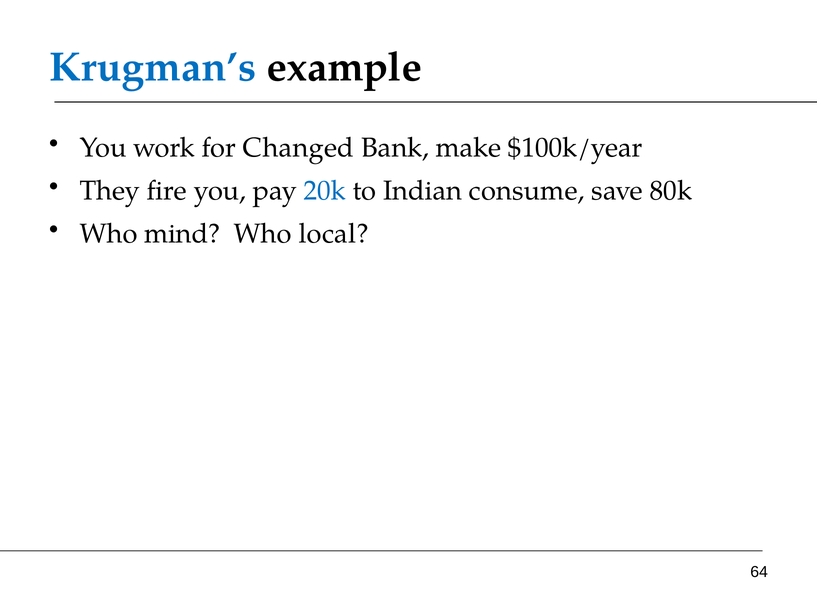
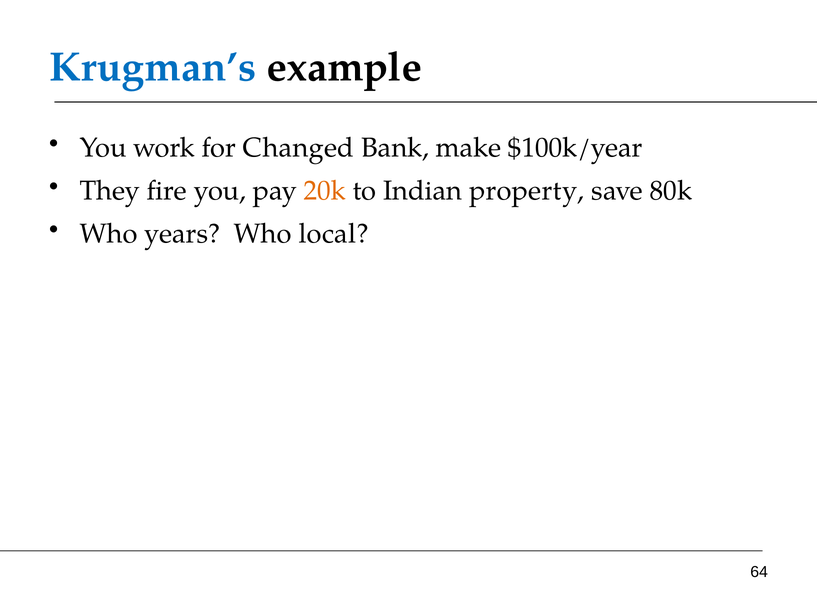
20k colour: blue -> orange
consume: consume -> property
mind: mind -> years
